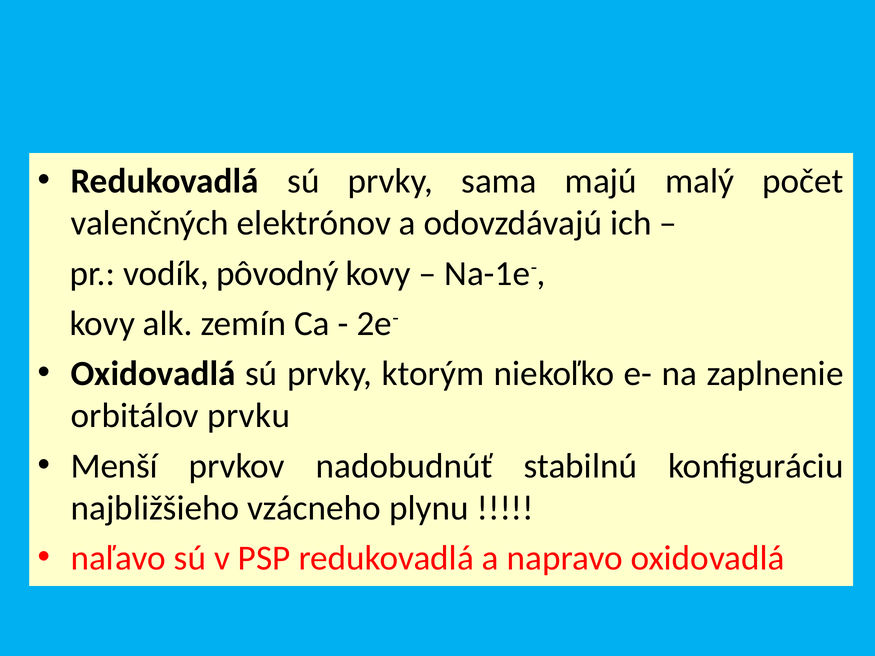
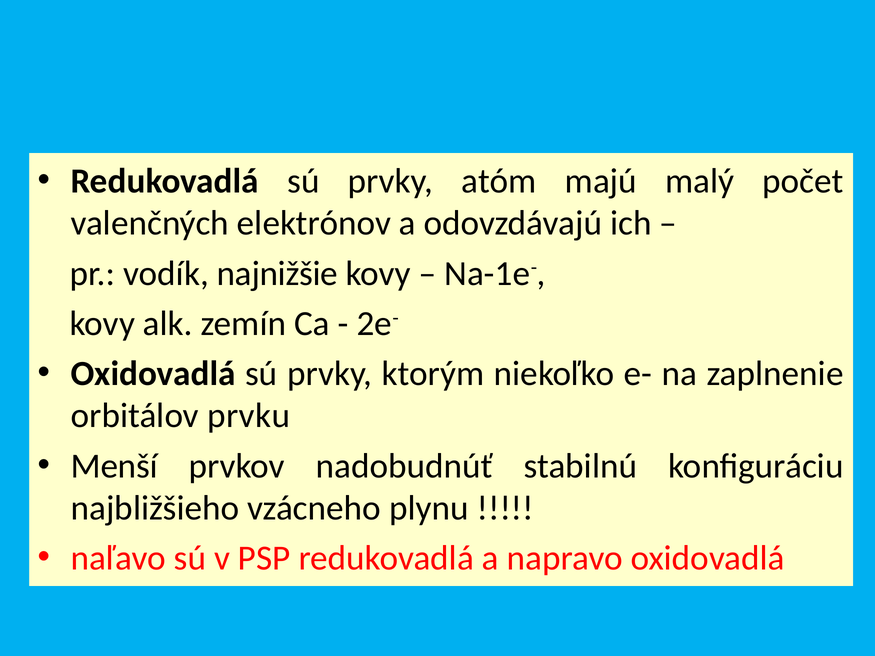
sama: sama -> atóm
pôvodný: pôvodný -> najnižšie
